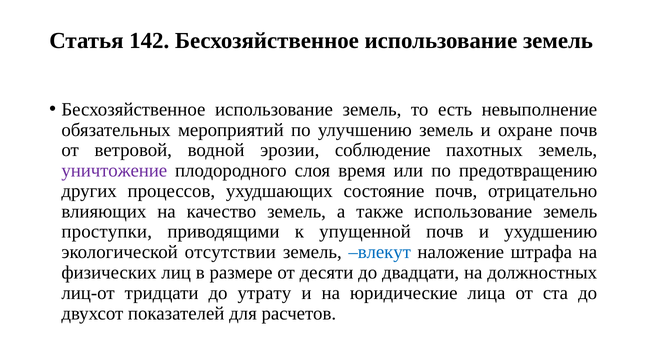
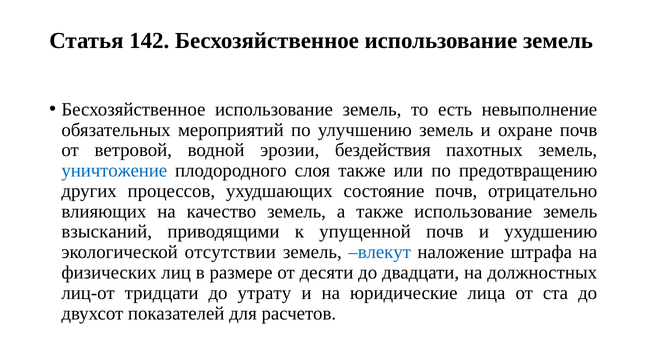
соблюдение: соблюдение -> бездействия
уничтожение colour: purple -> blue
слоя время: время -> также
проступки: проступки -> взысканий
